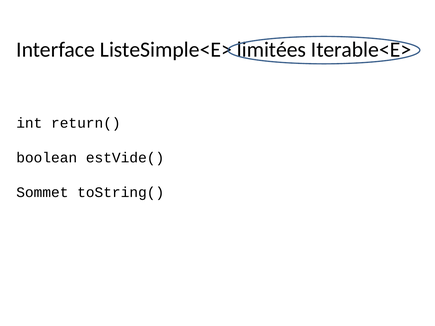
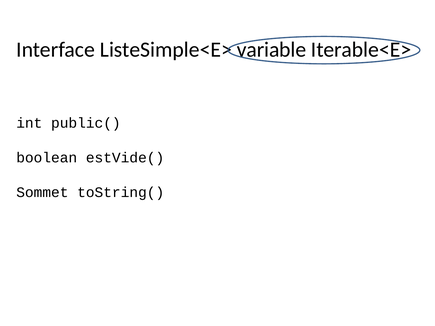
limitées: limitées -> variable
return(: return( -> public(
